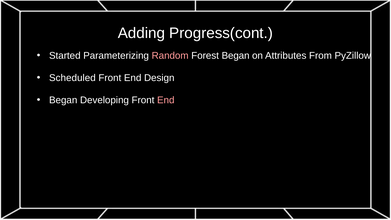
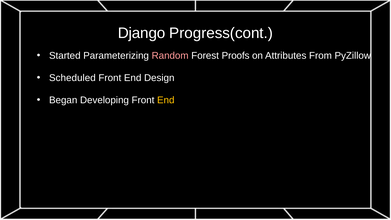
Adding: Adding -> Django
Forest Began: Began -> Proofs
End at (166, 100) colour: pink -> yellow
